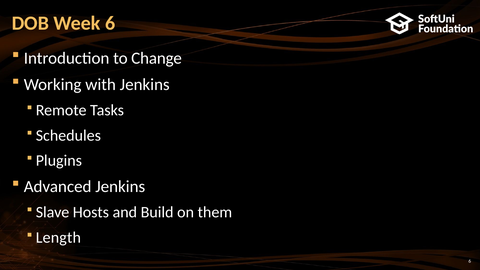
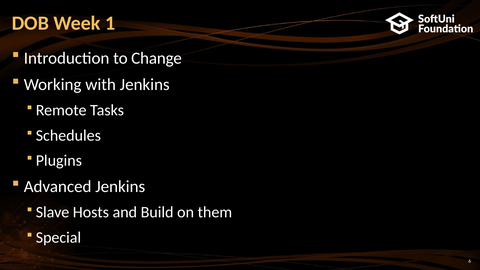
Week 6: 6 -> 1
Length: Length -> Special
